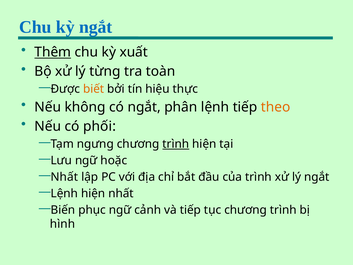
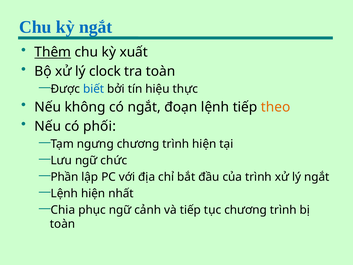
từng: từng -> clock
biết colour: orange -> blue
phân: phân -> đoạn
trình at (176, 144) underline: present -> none
hoặc: hoặc -> chức
Nhất at (64, 177): Nhất -> Phần
Biến: Biến -> Chia
hình at (62, 224): hình -> toàn
